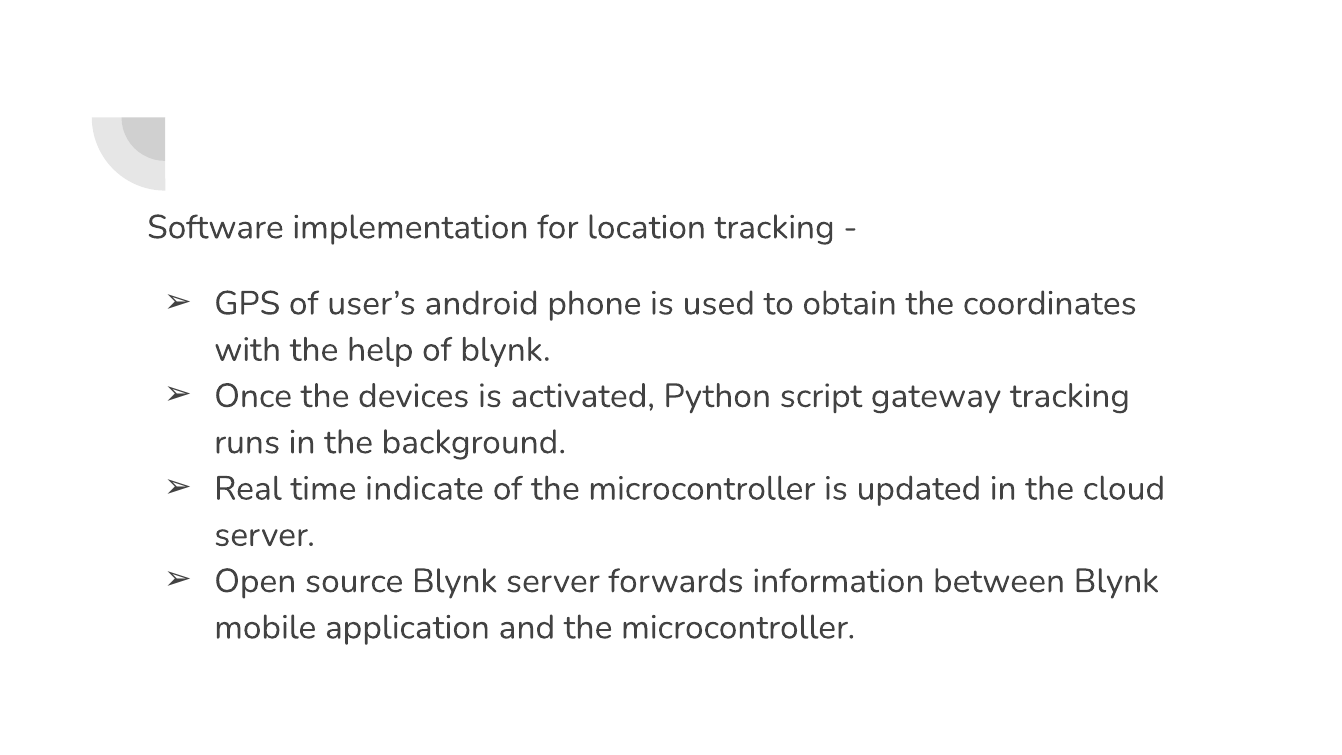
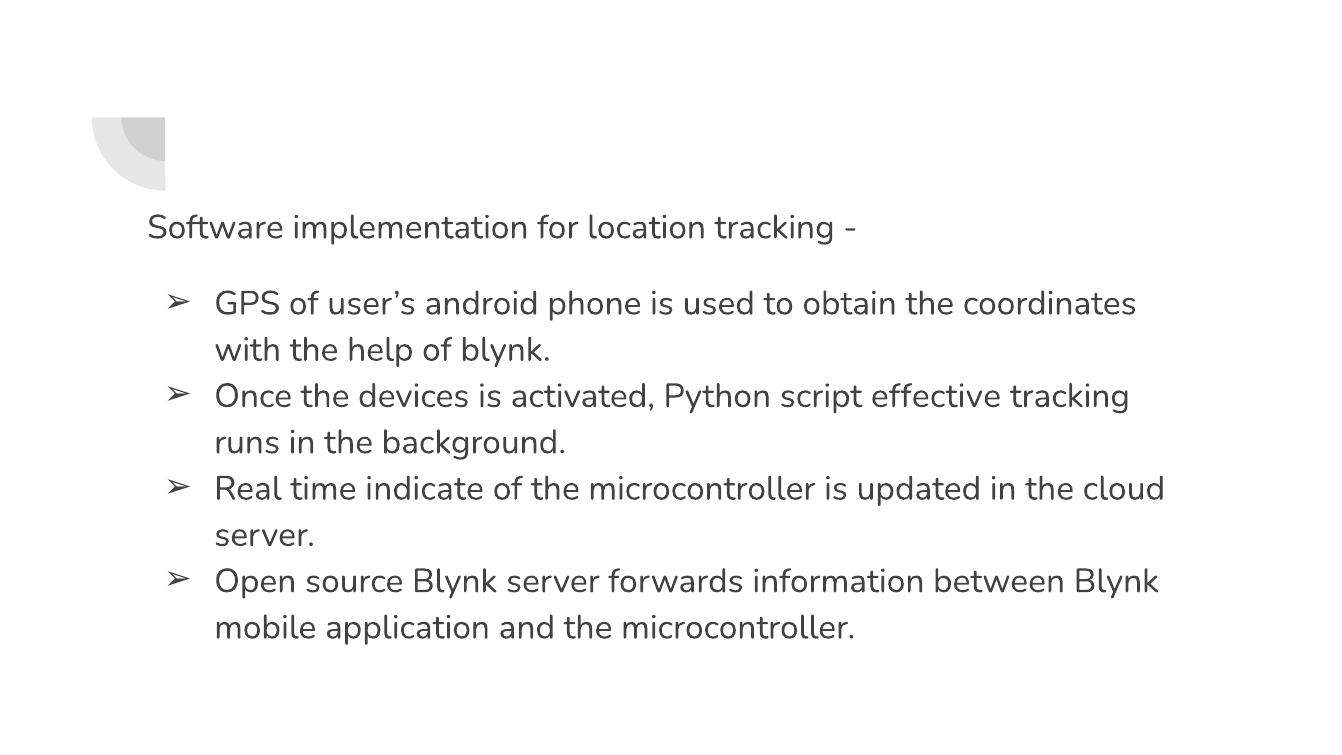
gateway: gateway -> effective
